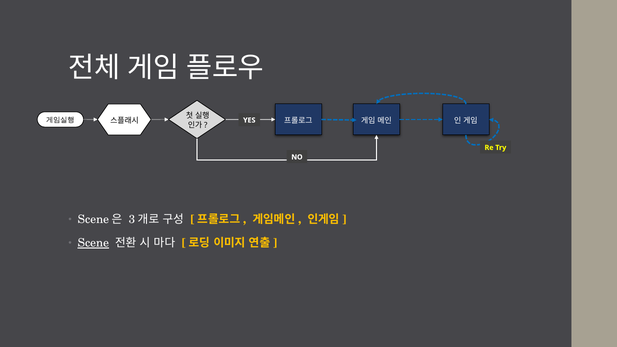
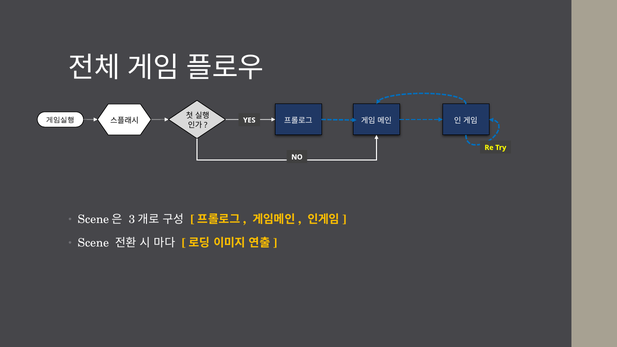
Scene underline: present -> none
